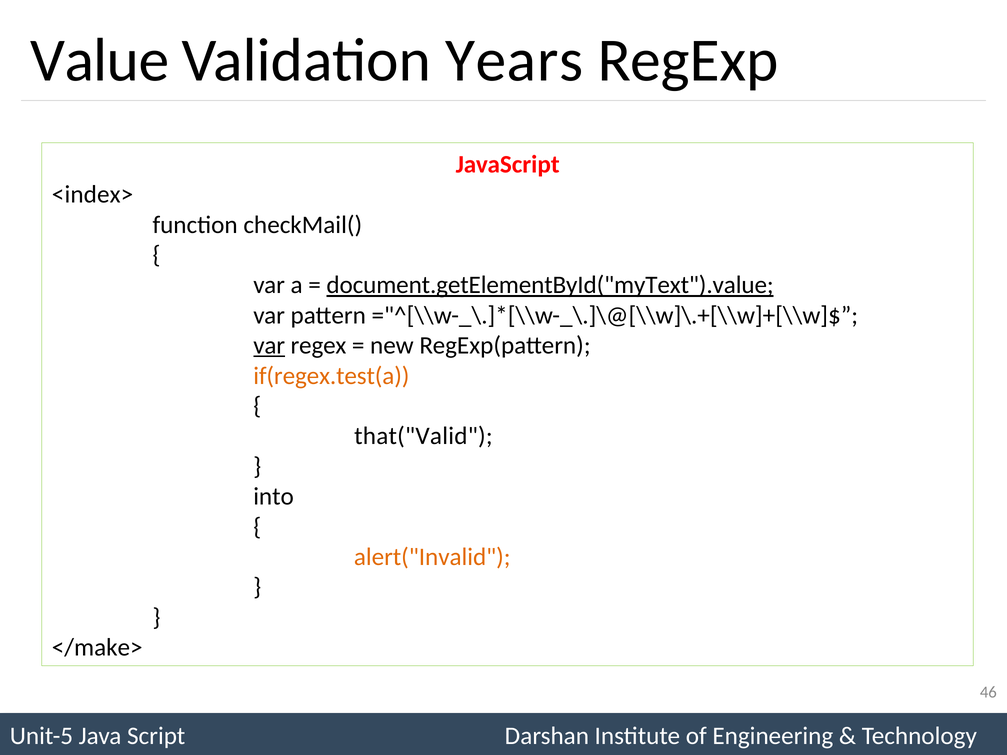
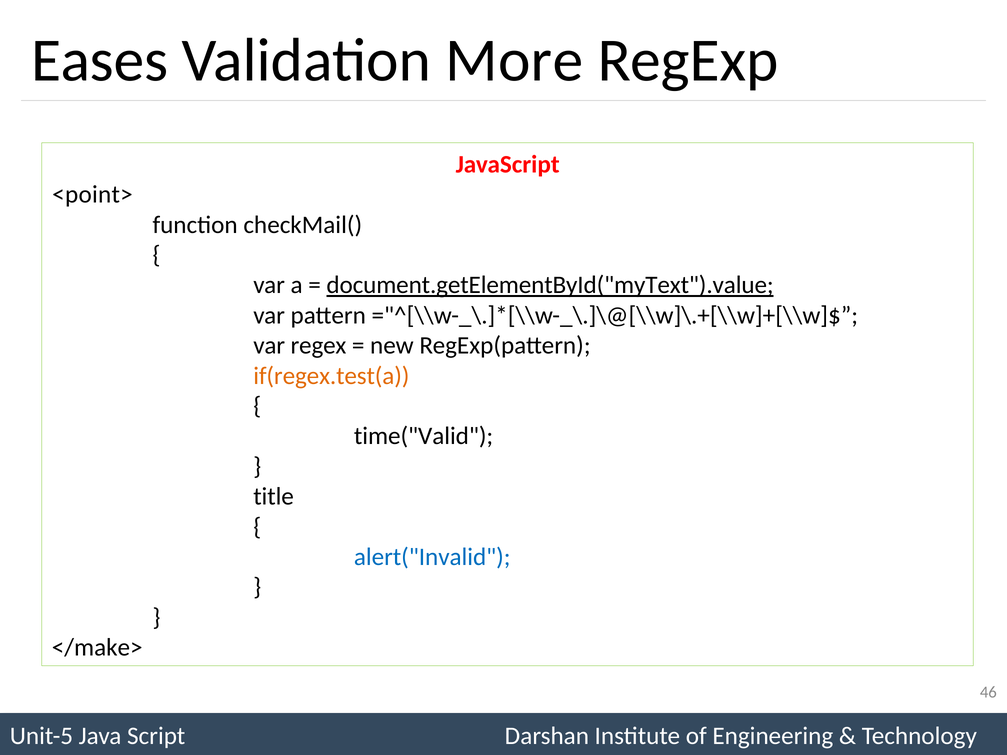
Value: Value -> Eases
Years: Years -> More
<index>: <index> -> <point>
var at (269, 346) underline: present -> none
that("Valid: that("Valid -> time("Valid
into: into -> title
alert("Invalid colour: orange -> blue
